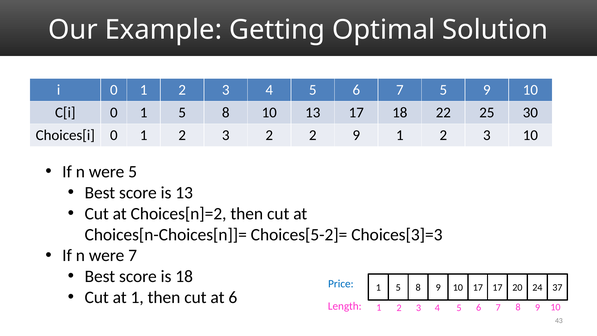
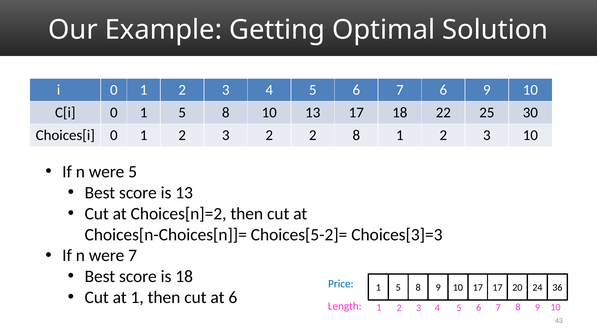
6 7 5: 5 -> 6
2 9: 9 -> 8
37: 37 -> 36
